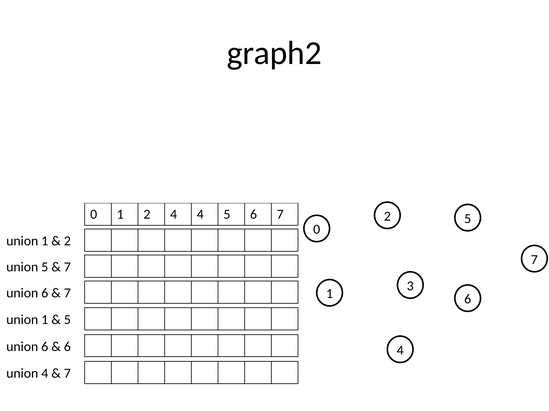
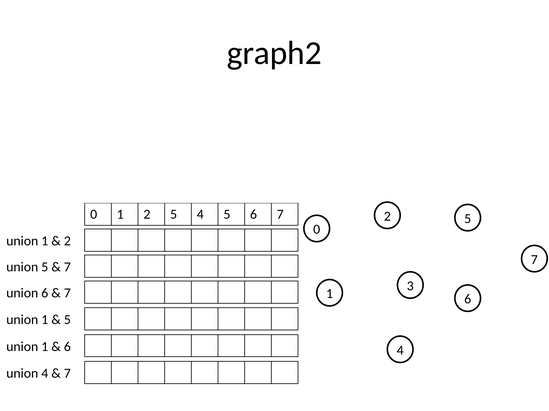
2 4: 4 -> 5
6 at (45, 347): 6 -> 1
